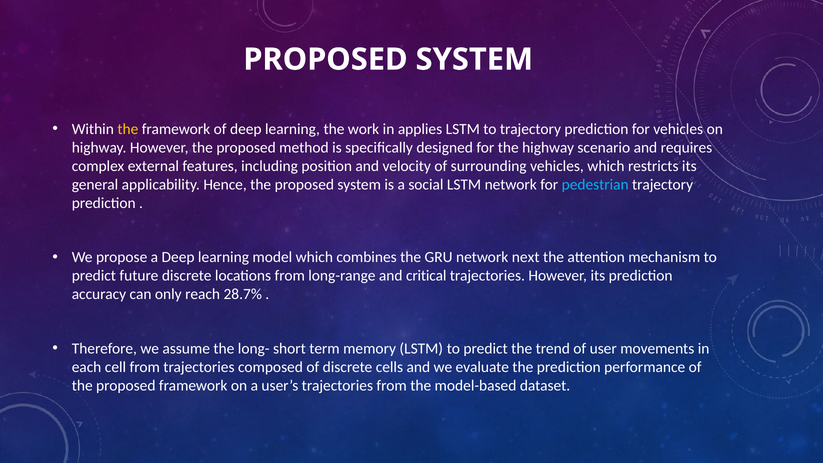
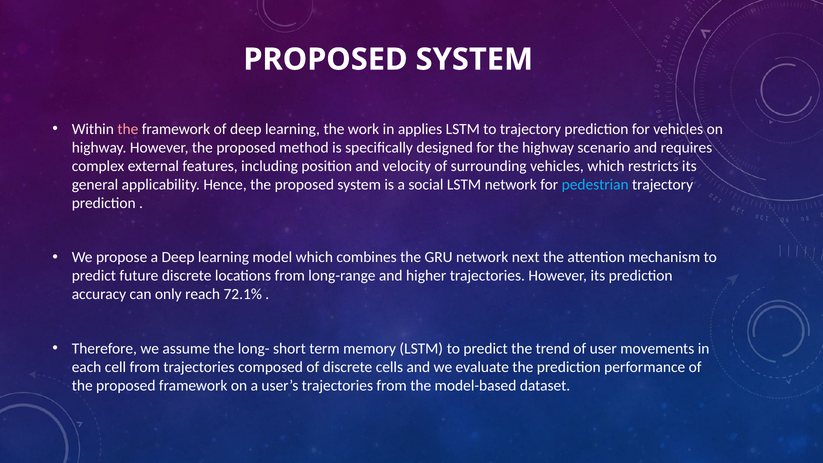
the at (128, 129) colour: yellow -> pink
critical: critical -> higher
28.7%: 28.7% -> 72.1%
